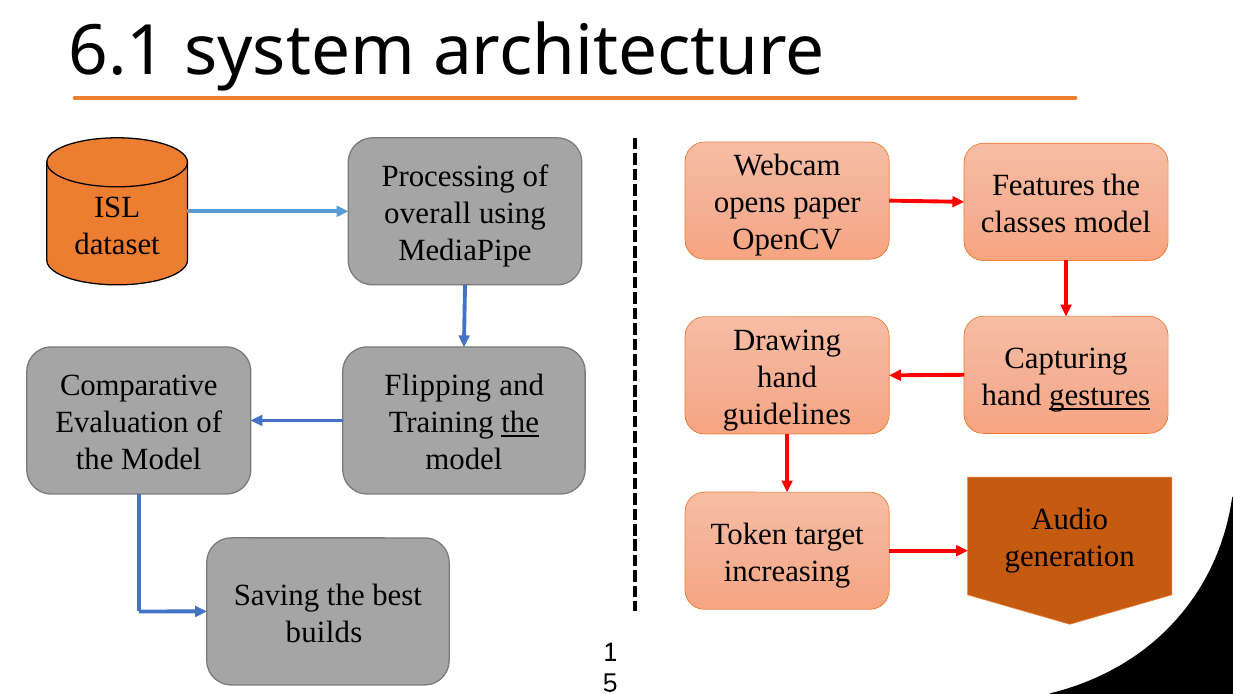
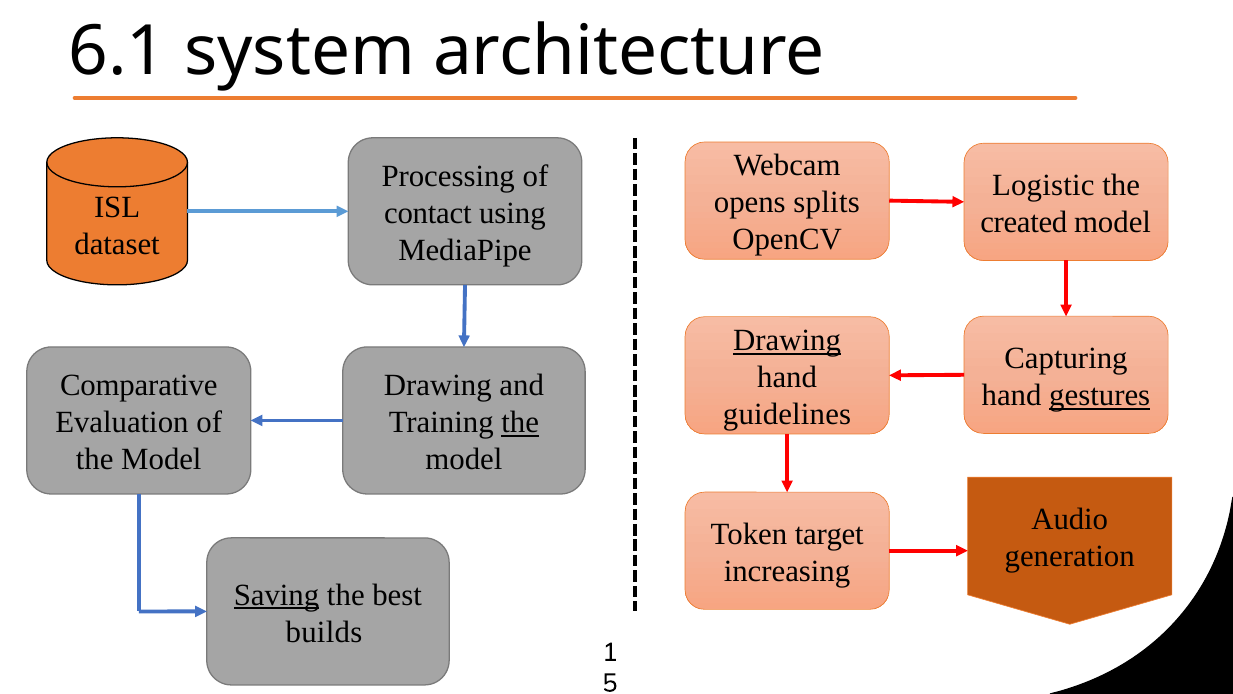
Features: Features -> Logistic
paper: paper -> splits
overall: overall -> contact
classes: classes -> created
Drawing at (787, 340) underline: none -> present
Flipping at (438, 385): Flipping -> Drawing
Saving underline: none -> present
